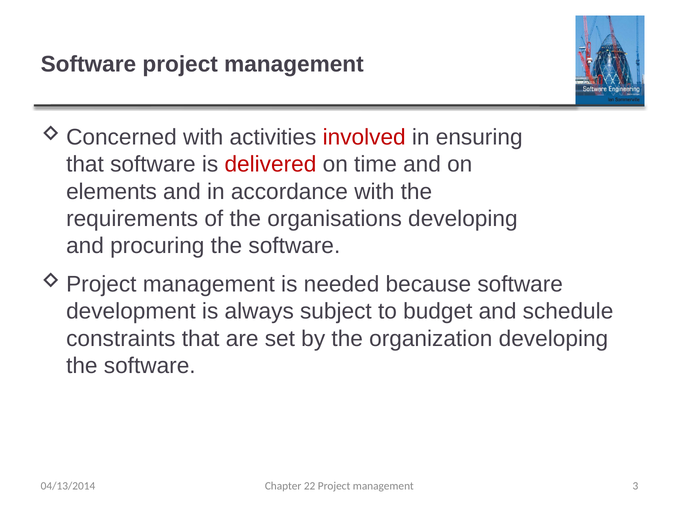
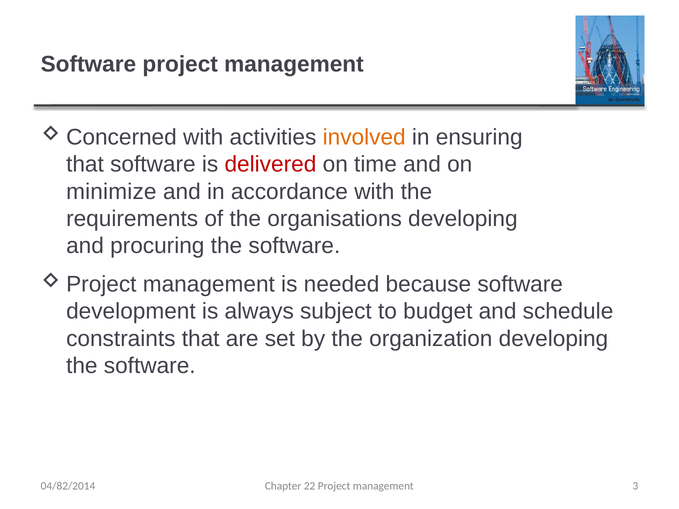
involved colour: red -> orange
elements: elements -> minimize
04/13/2014: 04/13/2014 -> 04/82/2014
